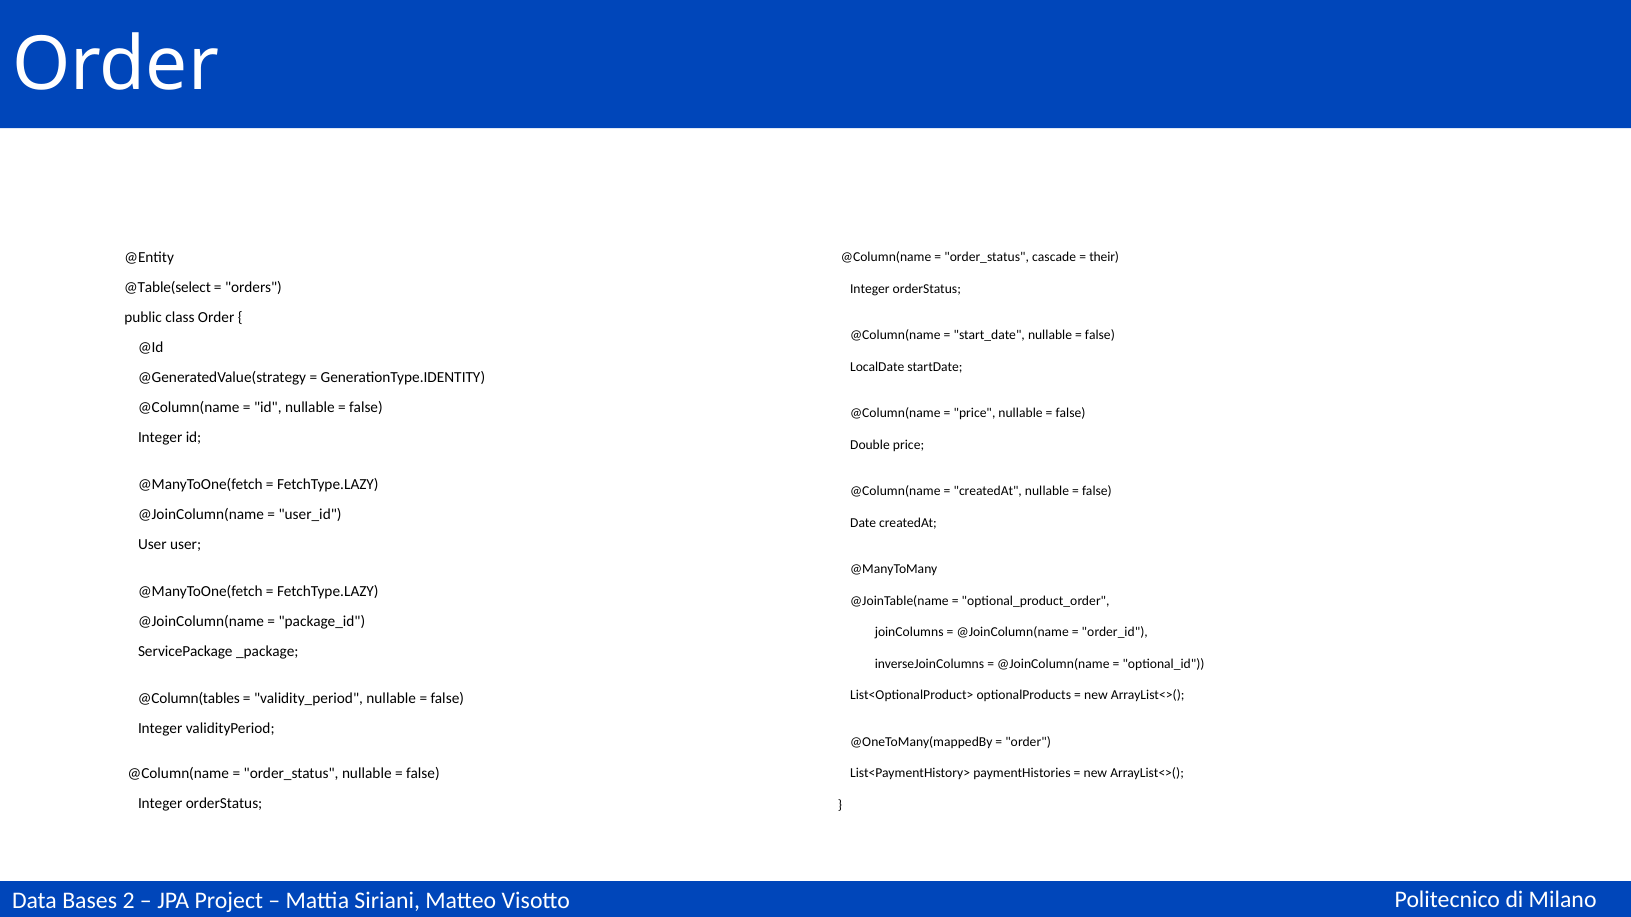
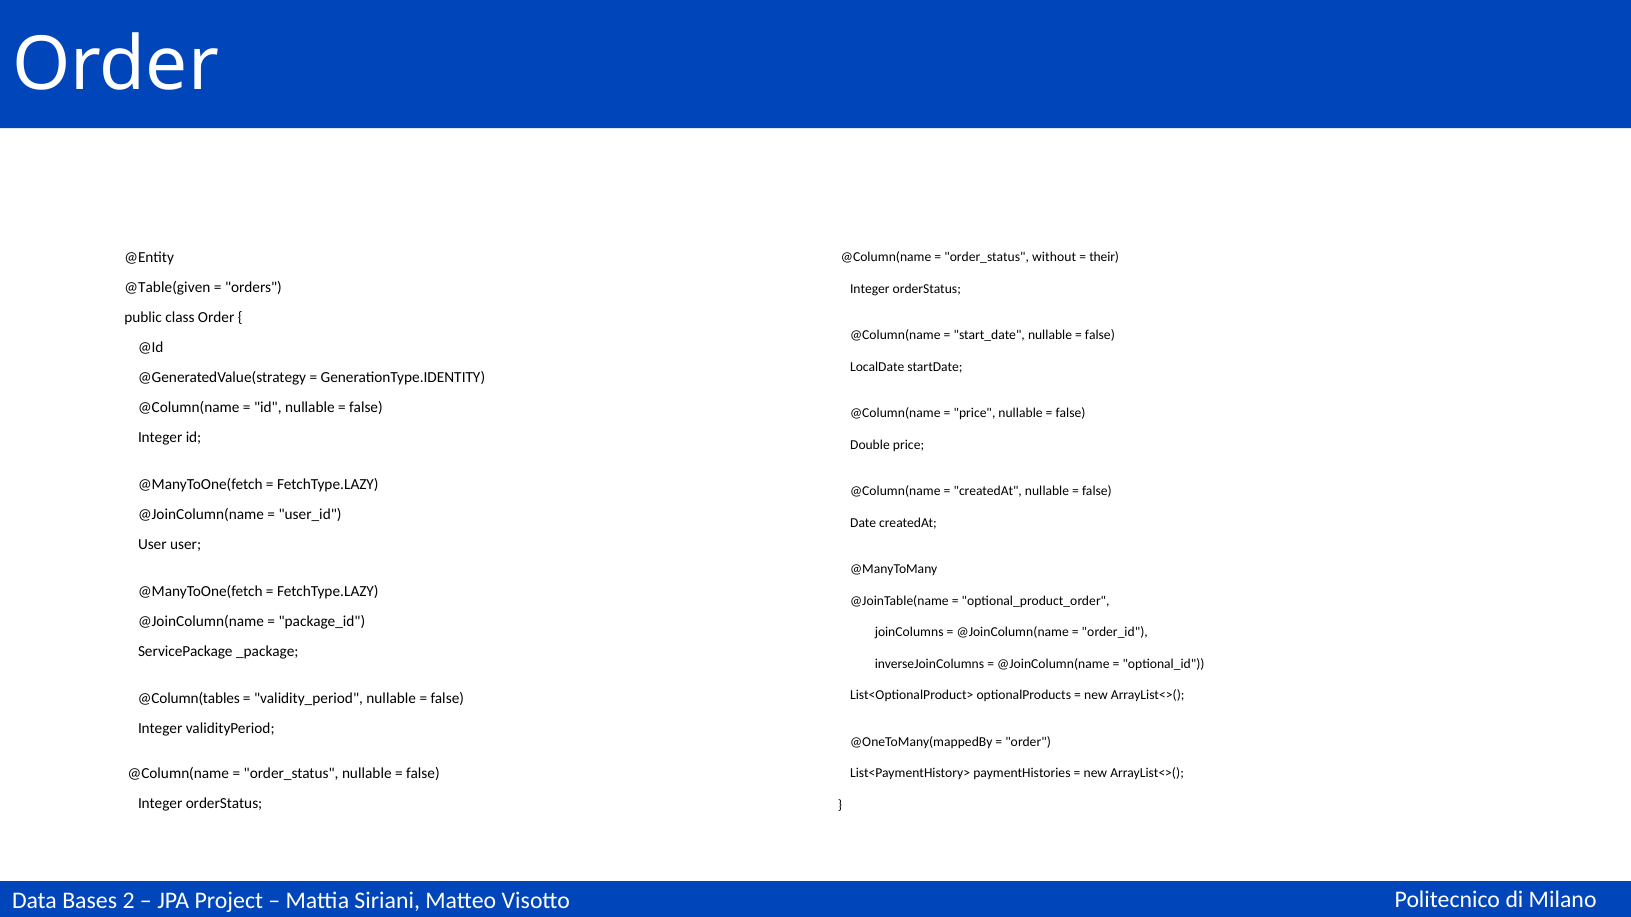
cascade: cascade -> without
@Table(select: @Table(select -> @Table(given
